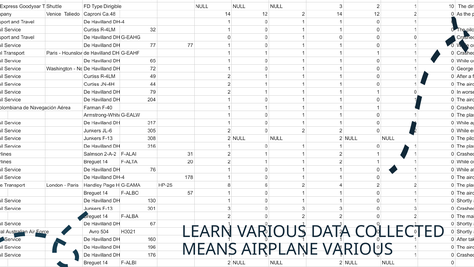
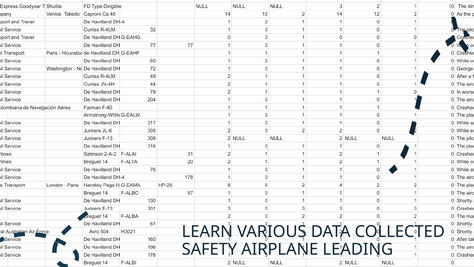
MEANS: MEANS -> SAFETY
AIRPLANE VARIOUS: VARIOUS -> LEADING
